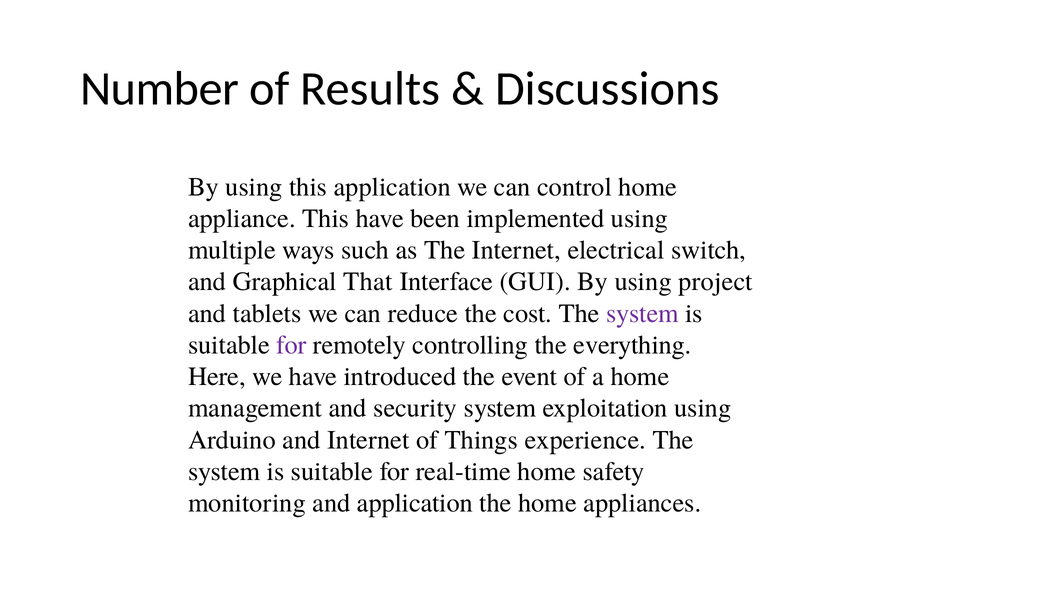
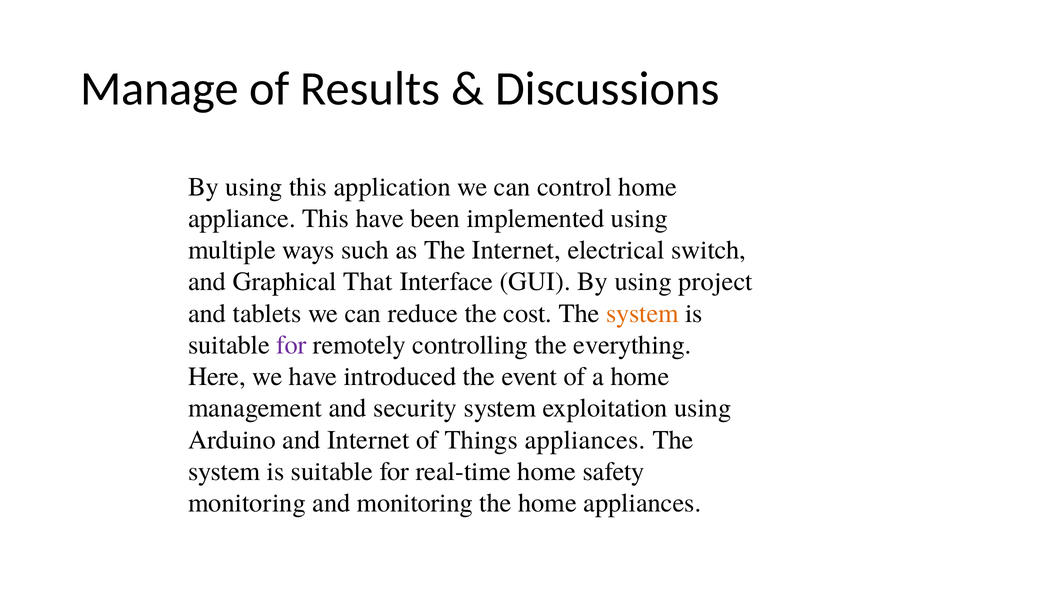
Number: Number -> Manage
system at (642, 314) colour: purple -> orange
Things experience: experience -> appliances
and application: application -> monitoring
